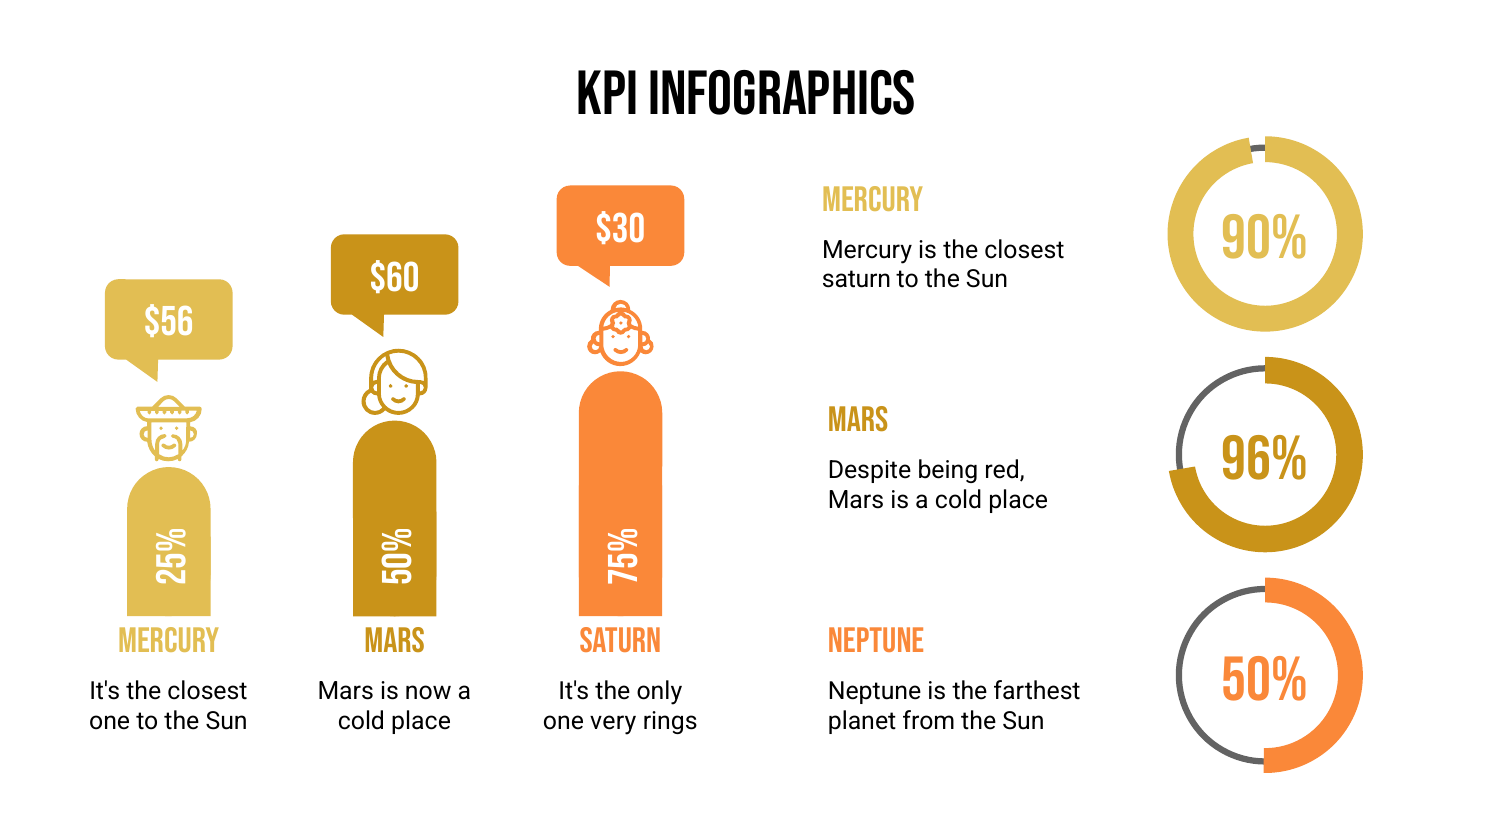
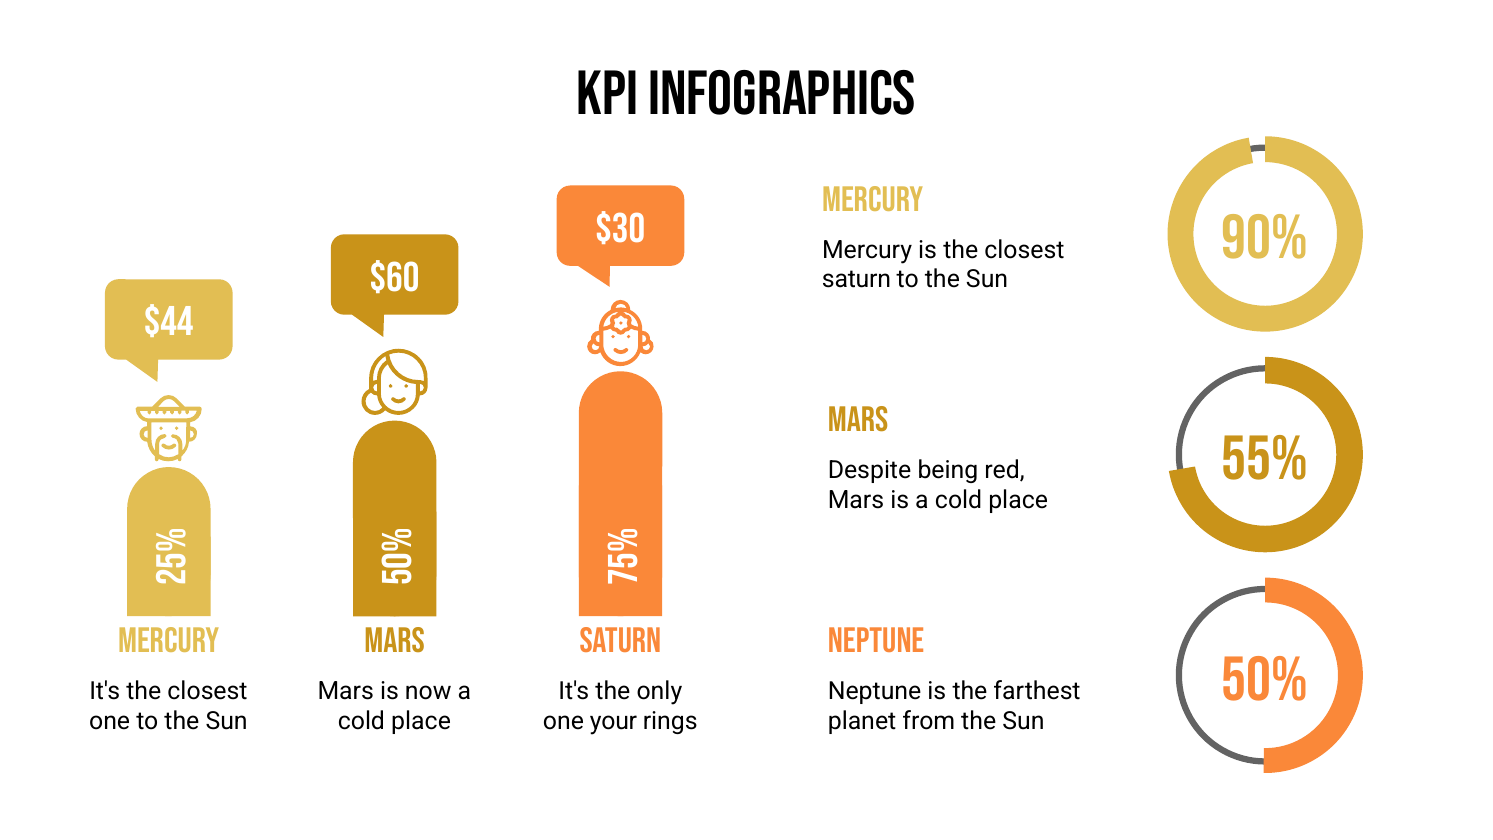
$56: $56 -> $44
96%: 96% -> 55%
very: very -> your
